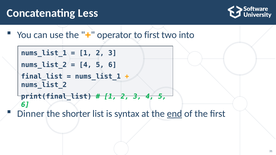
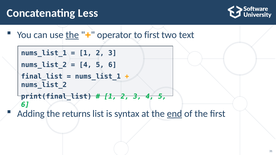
the at (72, 35) underline: none -> present
into: into -> text
Dinner: Dinner -> Adding
shorter: shorter -> returns
